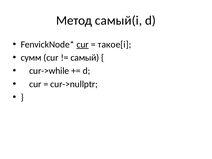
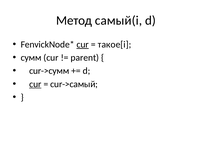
самый: самый -> parent
cur->while: cur->while -> cur->сумм
cur at (35, 84) underline: none -> present
cur->nullptr: cur->nullptr -> cur->самый
